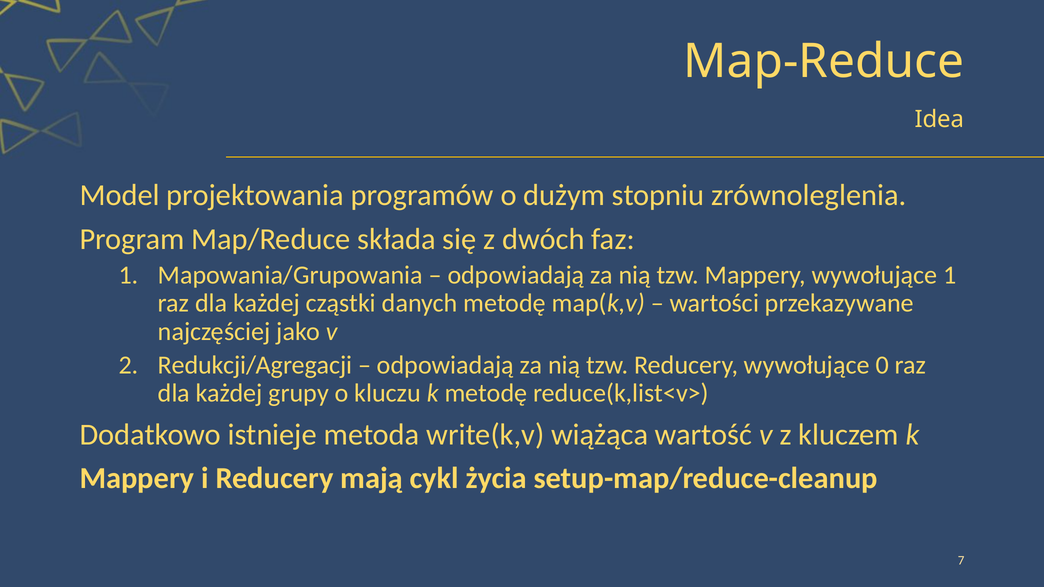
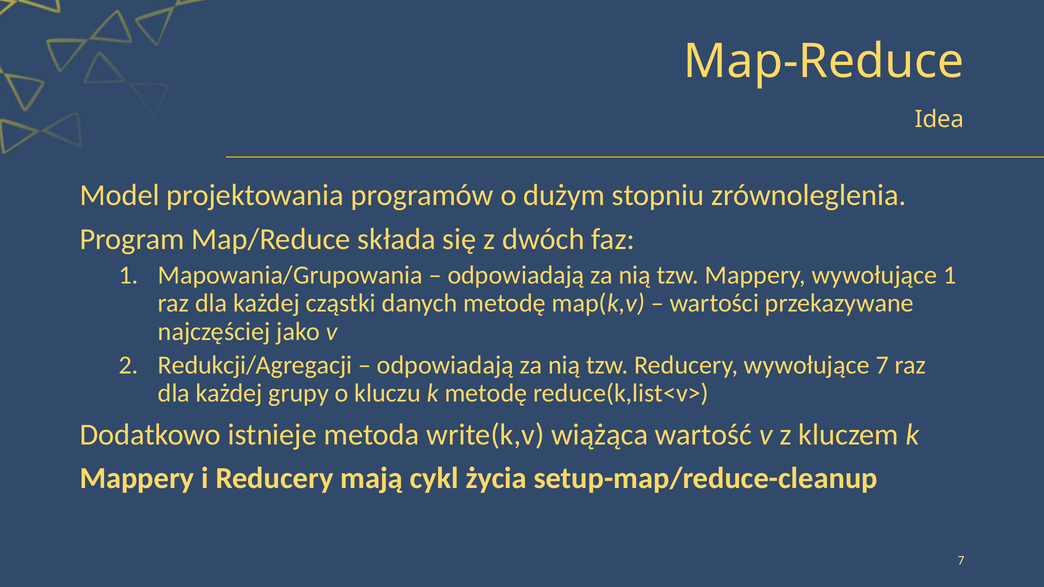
wywołujące 0: 0 -> 7
